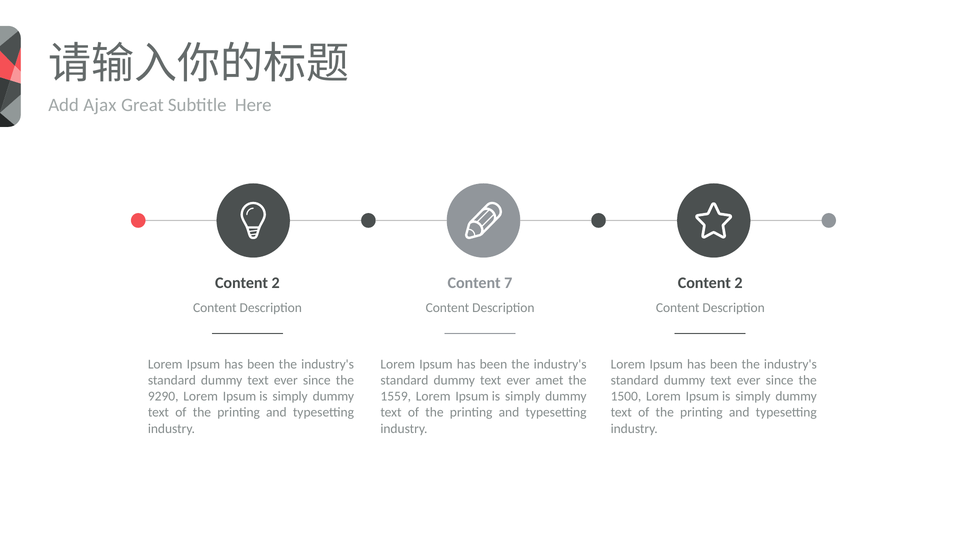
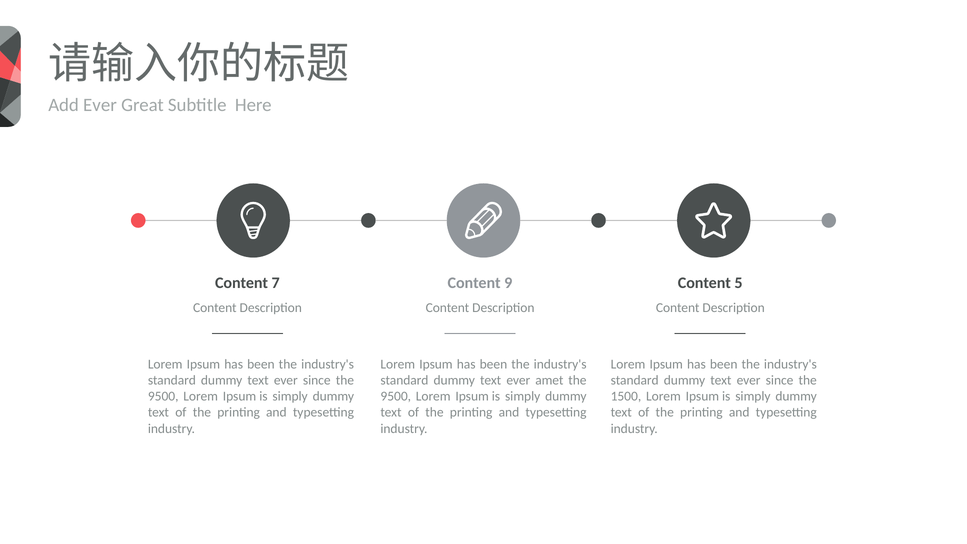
Add Ajax: Ajax -> Ever
2 at (276, 283): 2 -> 7
7: 7 -> 9
2 at (738, 283): 2 -> 5
9290 at (163, 396): 9290 -> 9500
1559 at (396, 396): 1559 -> 9500
